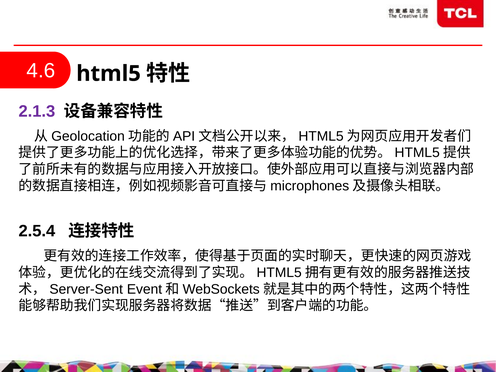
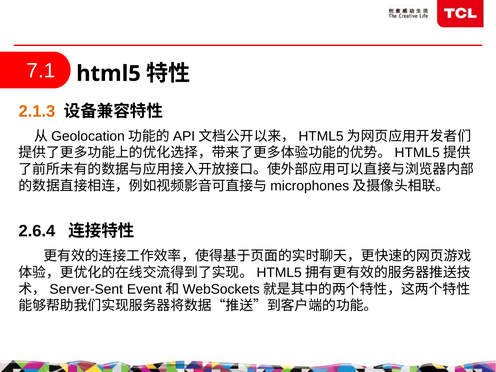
4.6: 4.6 -> 7.1
2.1.3 colour: purple -> orange
2.5.4: 2.5.4 -> 2.6.4
